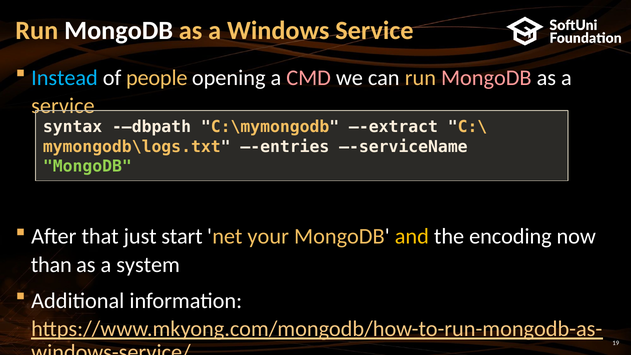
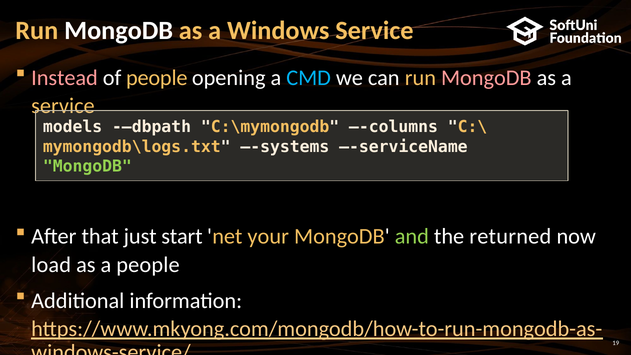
Instead colour: light blue -> pink
CMD colour: pink -> light blue
syntax: syntax -> models
–-extract: –-extract -> –-columns
–-entries: –-entries -> –-systems
and colour: yellow -> light green
encoding: encoding -> returned
than: than -> load
a system: system -> people
